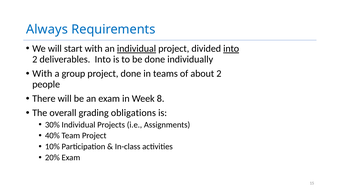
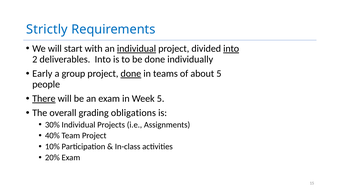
Always: Always -> Strictly
With at (42, 73): With -> Early
done at (131, 73) underline: none -> present
about 2: 2 -> 5
There underline: none -> present
Week 8: 8 -> 5
